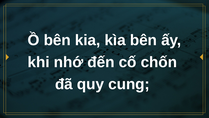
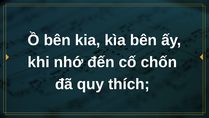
cung: cung -> thích
